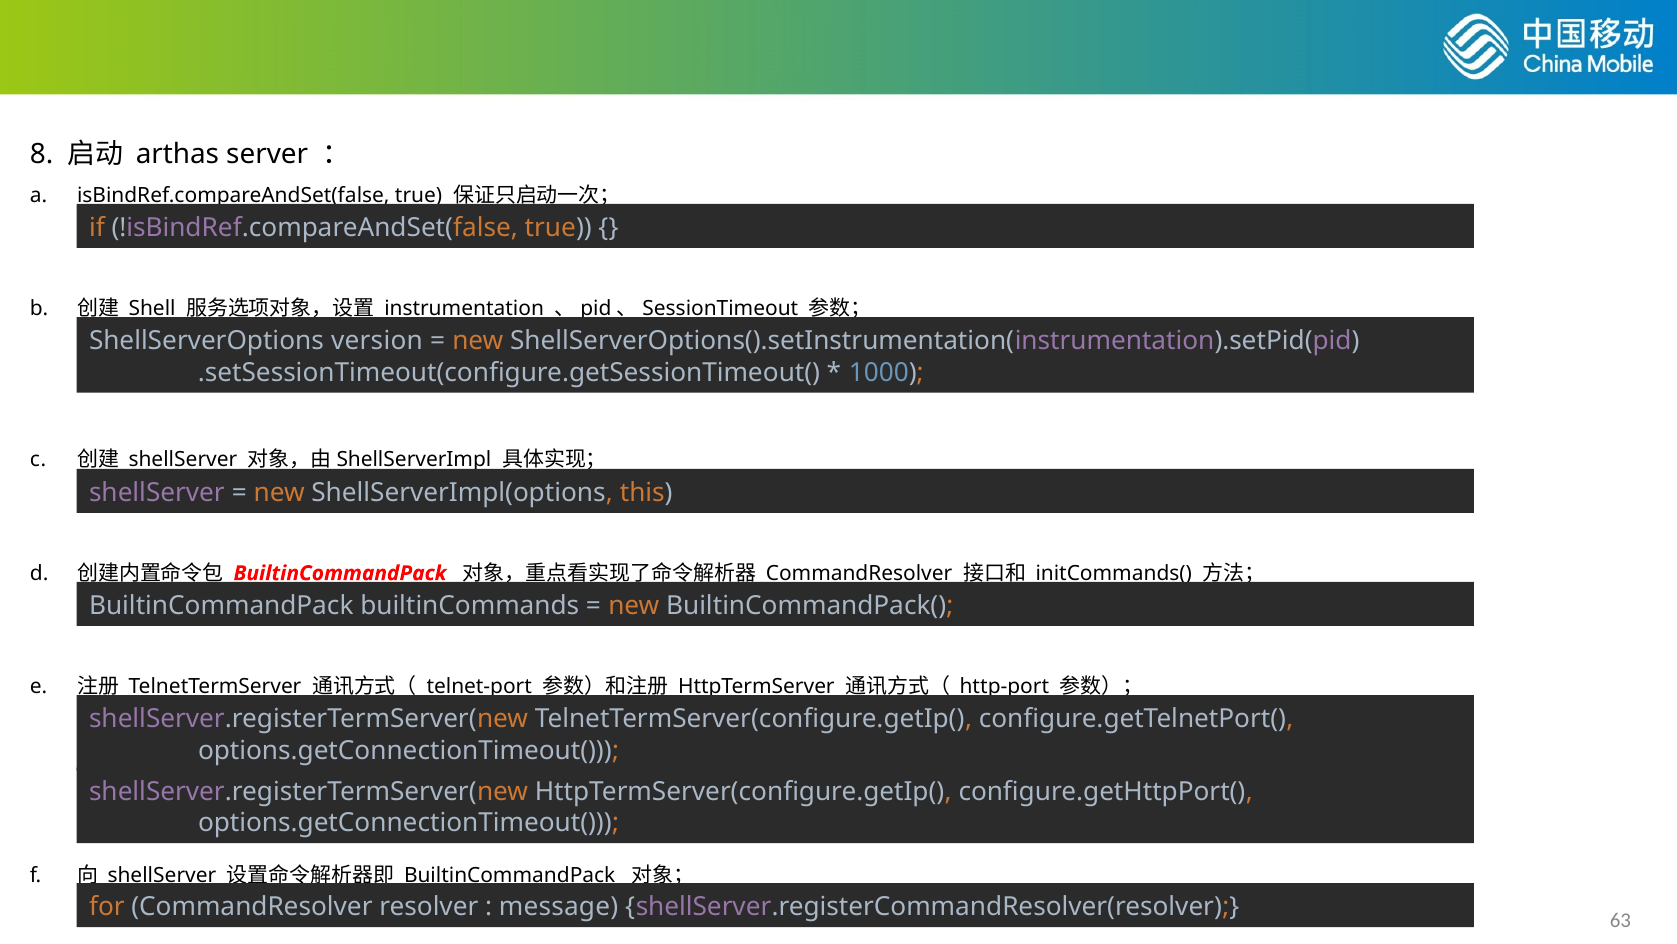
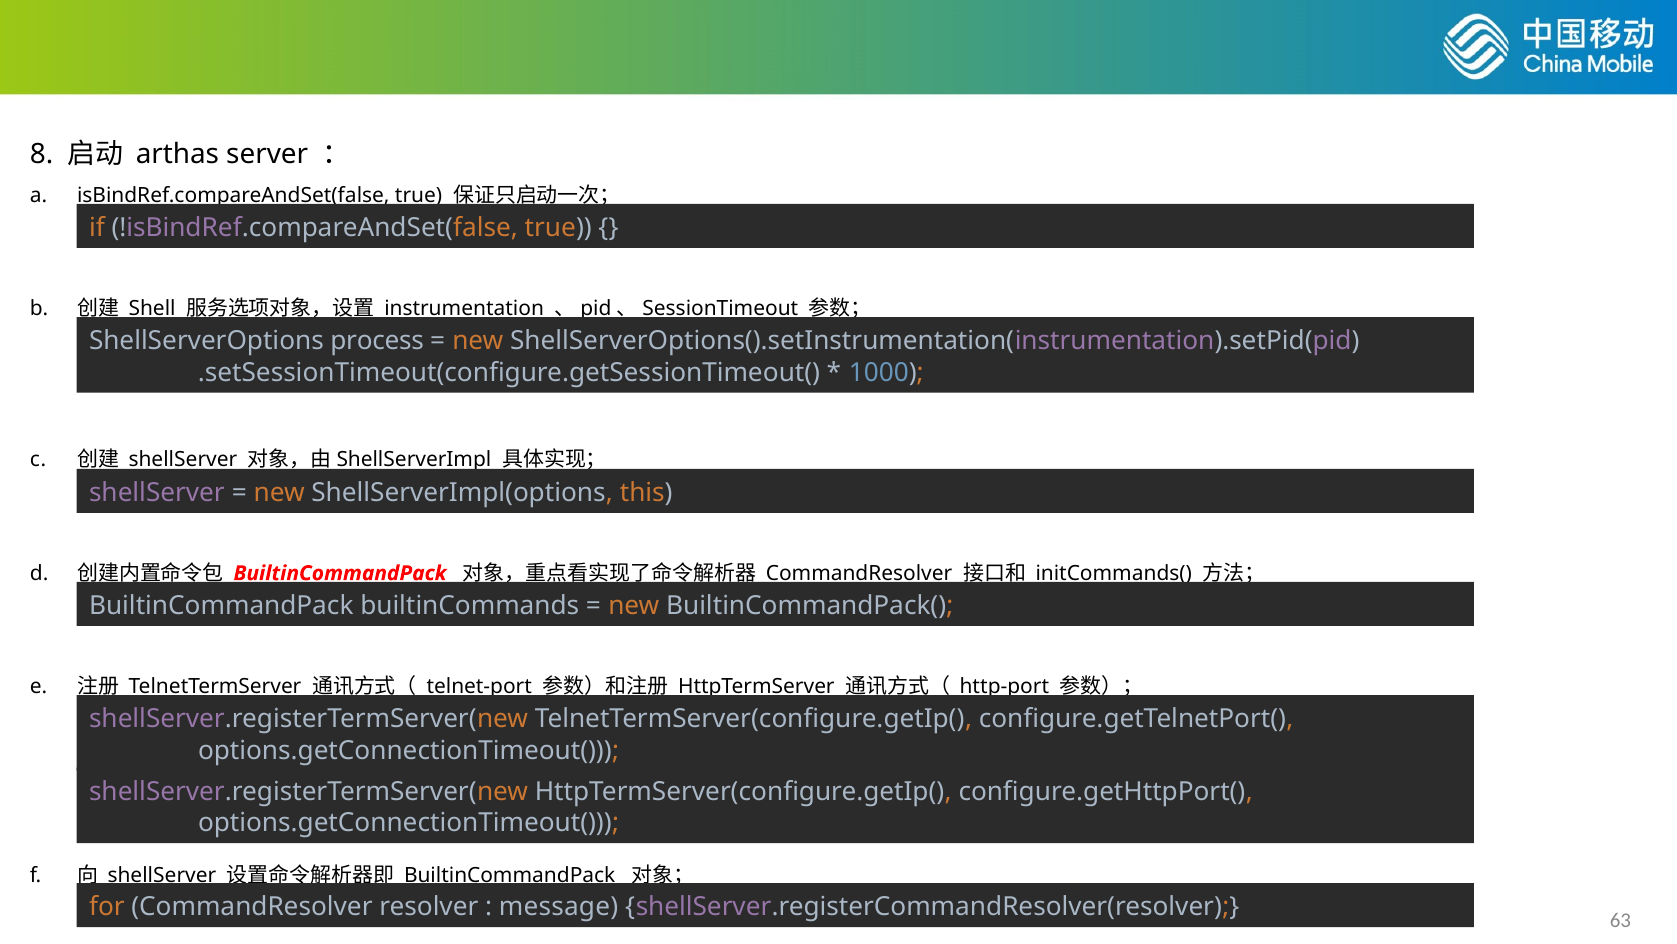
version: version -> process
